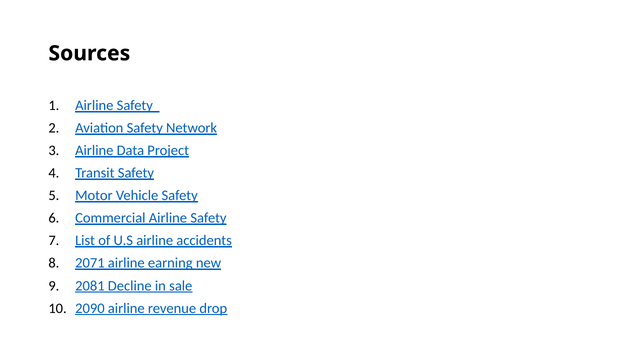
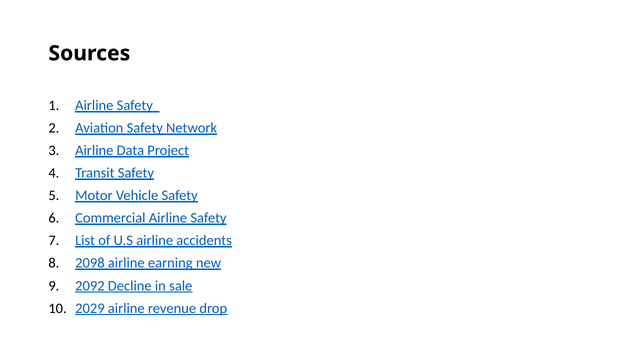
2071: 2071 -> 2098
2081: 2081 -> 2092
2090: 2090 -> 2029
